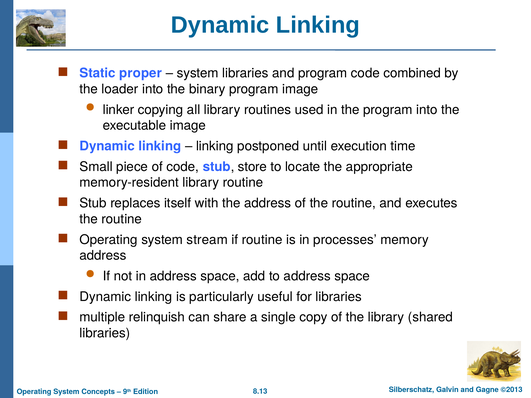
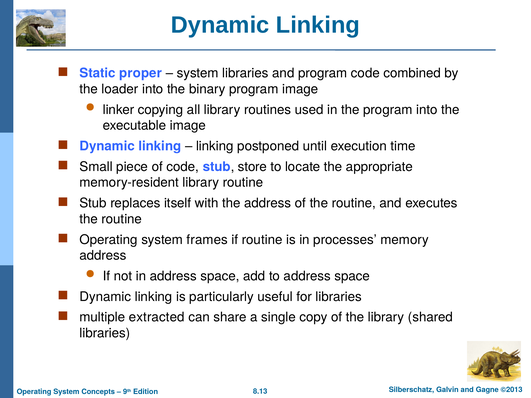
stream: stream -> frames
relinquish: relinquish -> extracted
